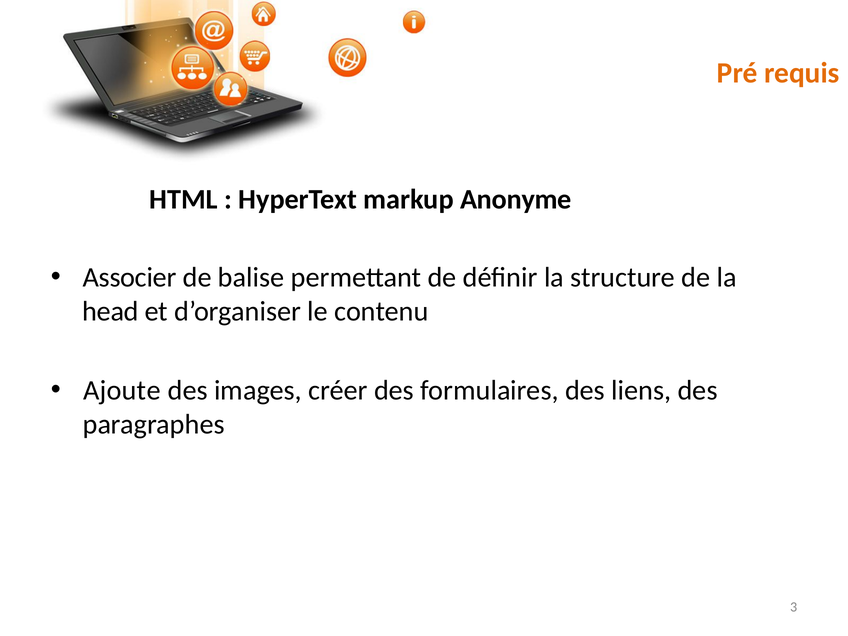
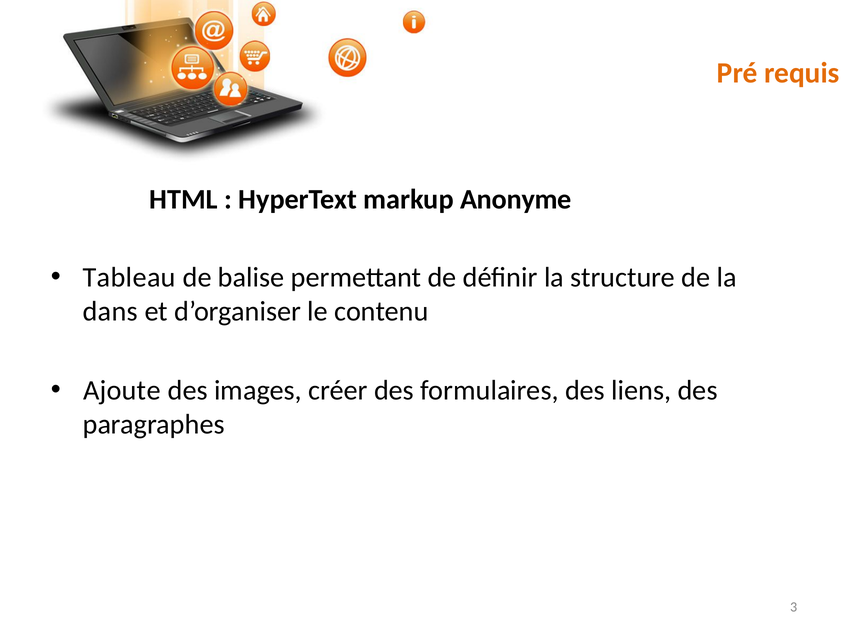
Associer: Associer -> Tableau
head: head -> dans
